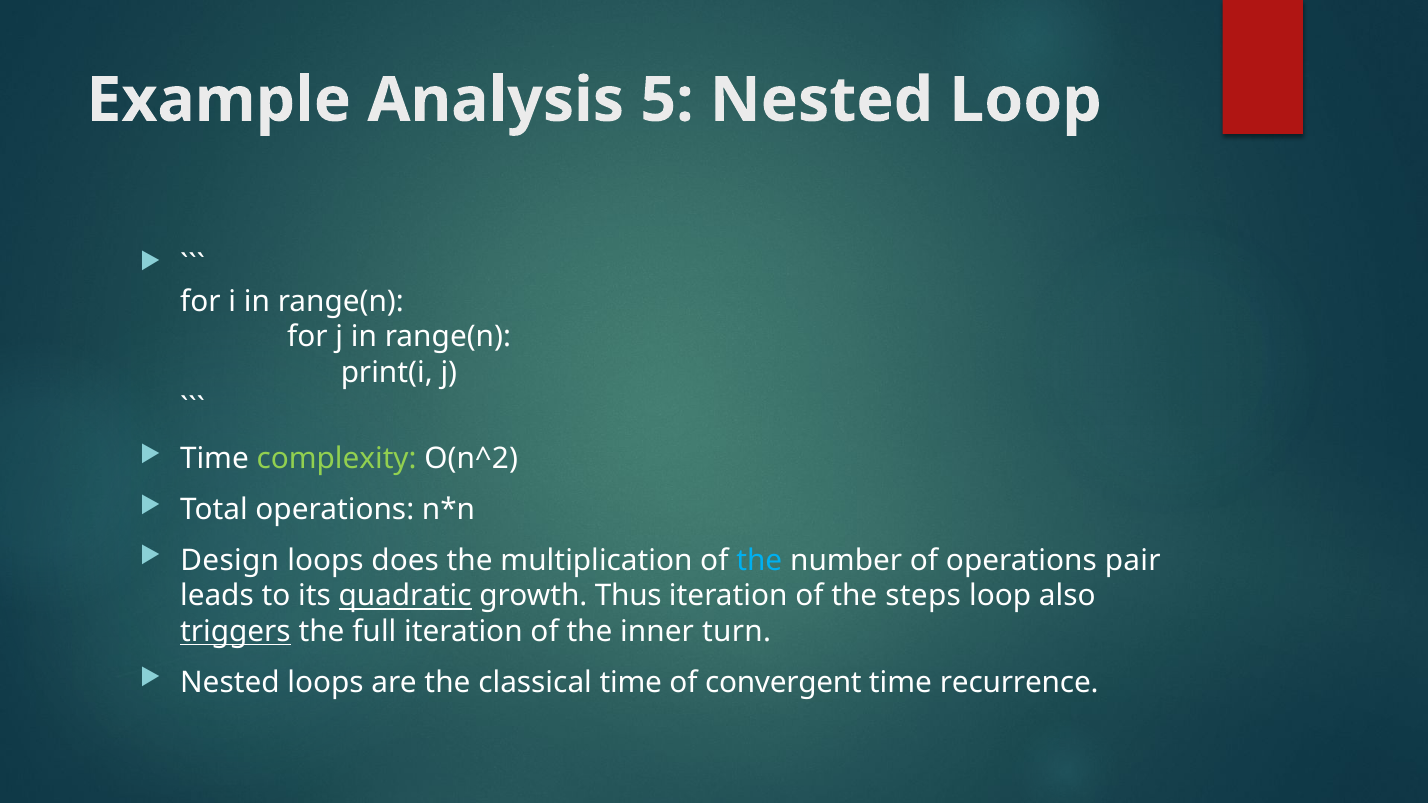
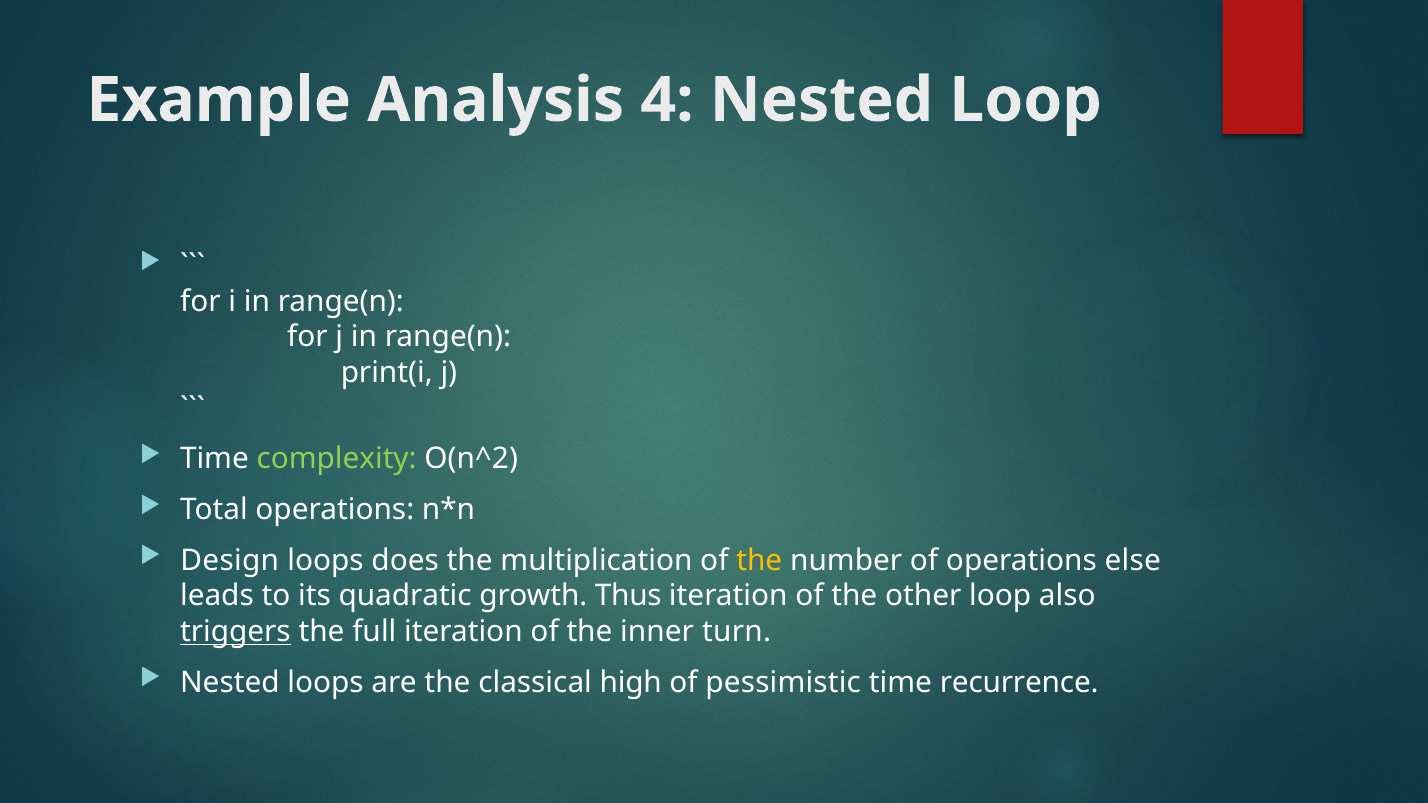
5: 5 -> 4
the at (759, 560) colour: light blue -> yellow
pair: pair -> else
quadratic underline: present -> none
steps: steps -> other
classical time: time -> high
convergent: convergent -> pessimistic
